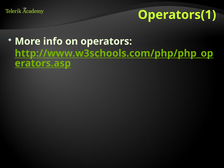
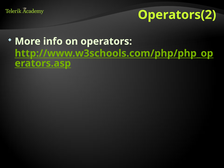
Operators(1: Operators(1 -> Operators(2
